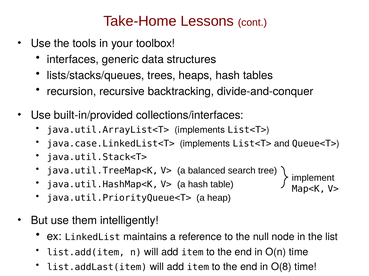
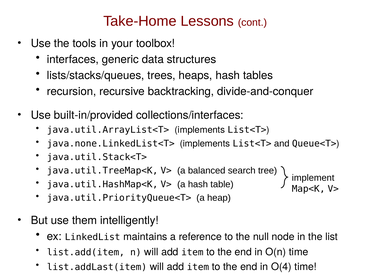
java.case.LinkedList<T>: java.case.LinkedList<T> -> java.none.LinkedList<T>
O(8: O(8 -> O(4
